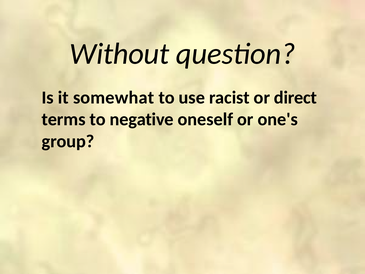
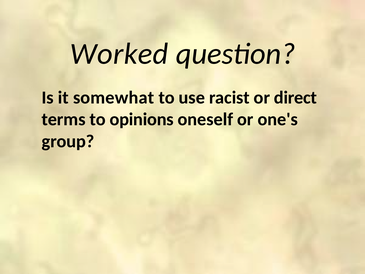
Without: Without -> Worked
negative: negative -> opinions
